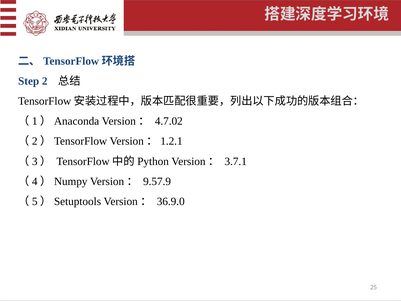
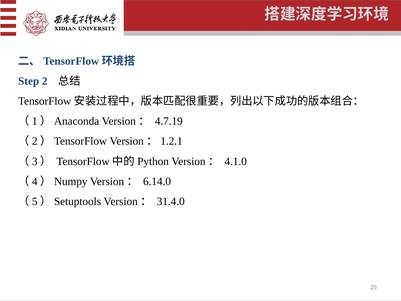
4.7.02: 4.7.02 -> 4.7.19
3.7.1: 3.7.1 -> 4.1.0
9.57.9: 9.57.9 -> 6.14.0
36.9.0: 36.9.0 -> 31.4.0
